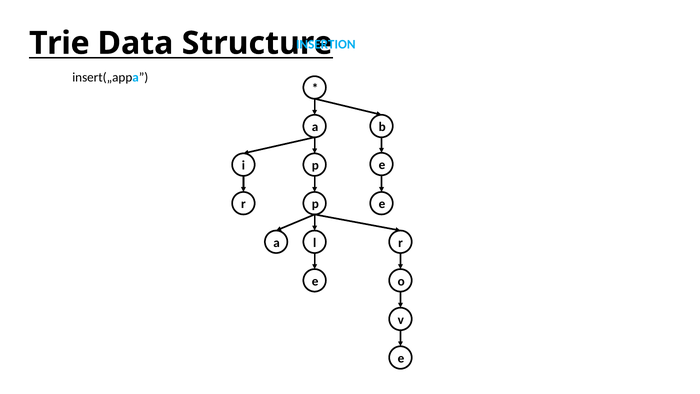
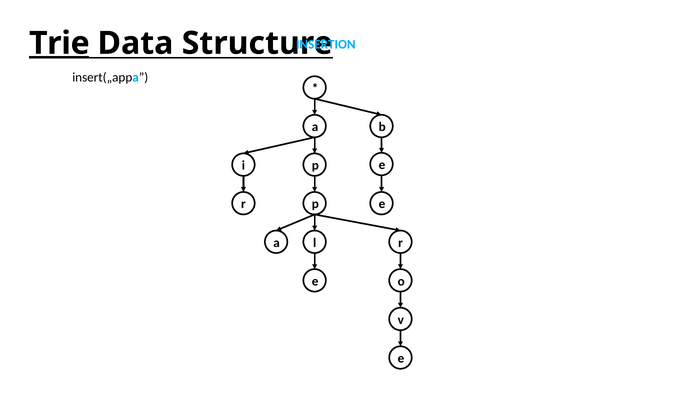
Trie underline: none -> present
